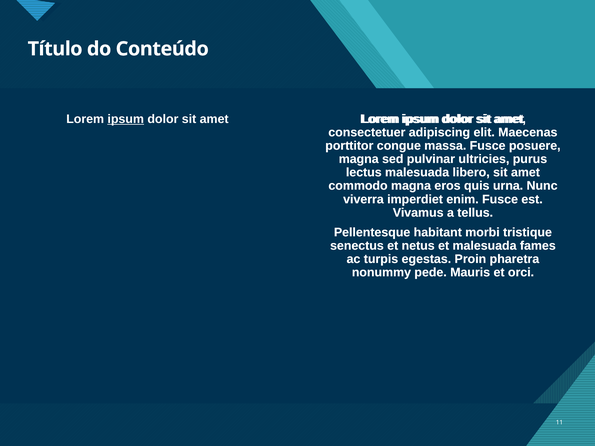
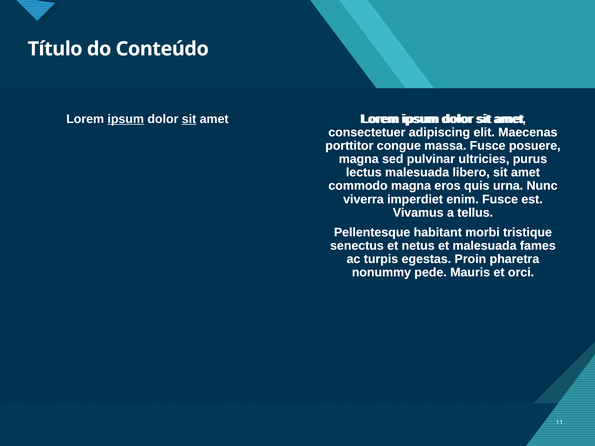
sit at (189, 119) underline: none -> present
